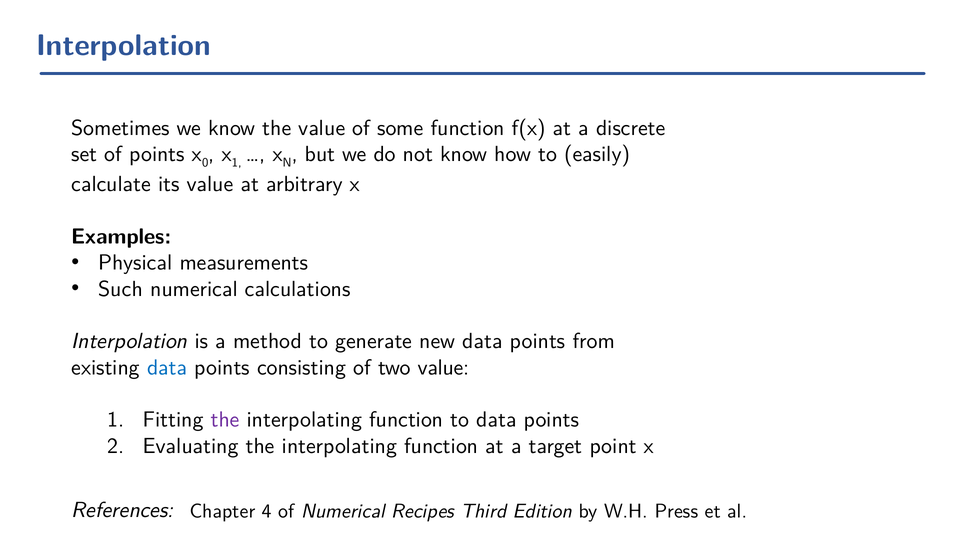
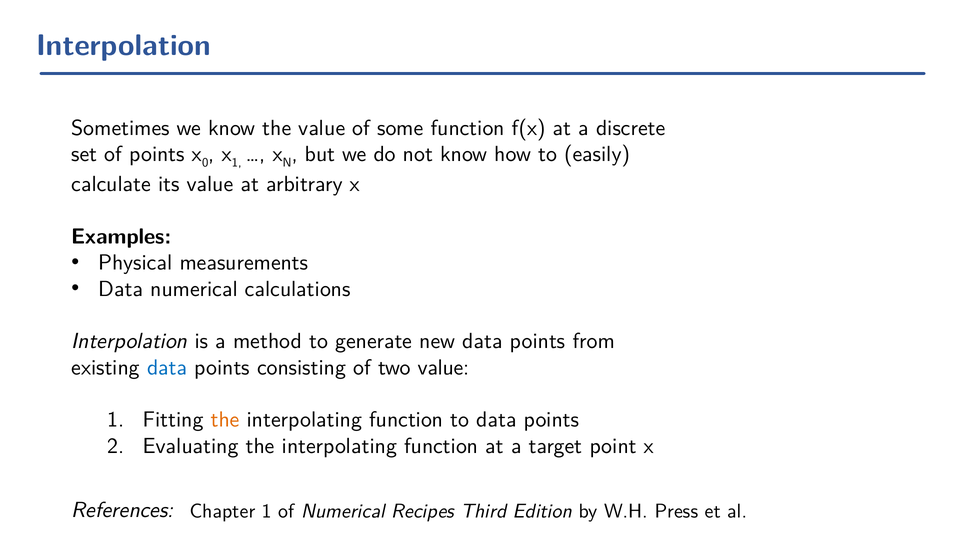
Such at (121, 289): Such -> Data
the at (225, 420) colour: purple -> orange
Chapter 4: 4 -> 1
